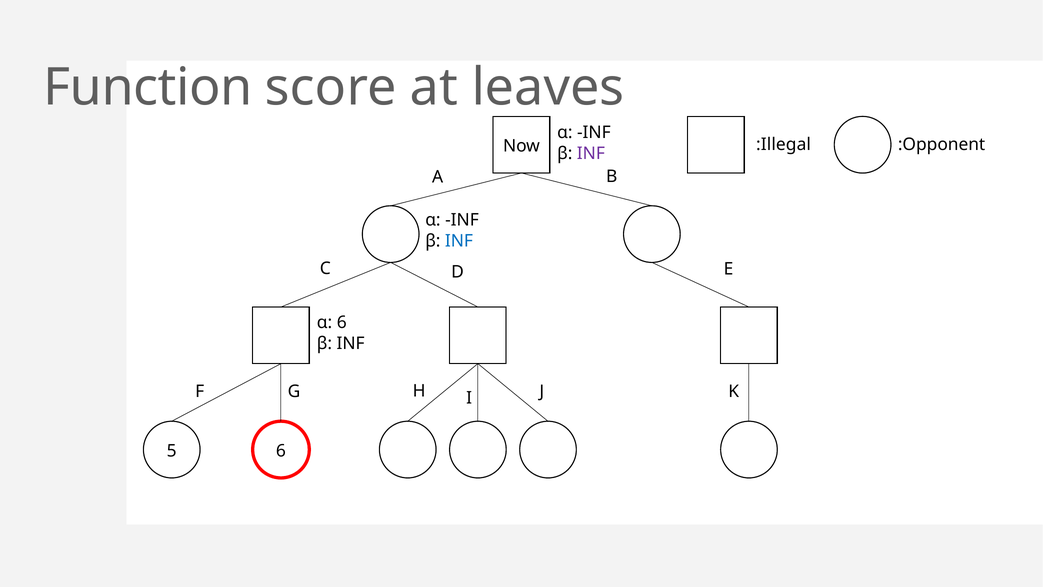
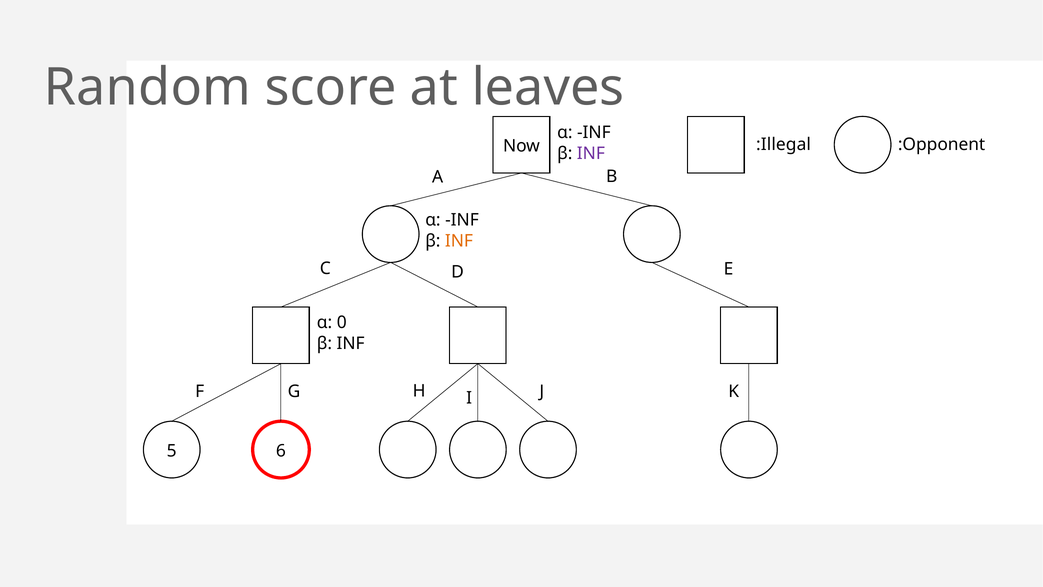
Function: Function -> Random
INF at (459, 241) colour: blue -> orange
α 6: 6 -> 0
